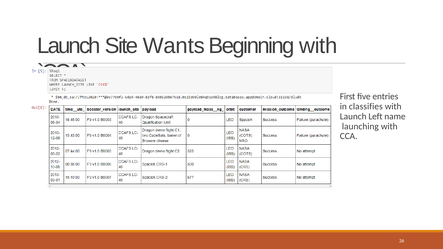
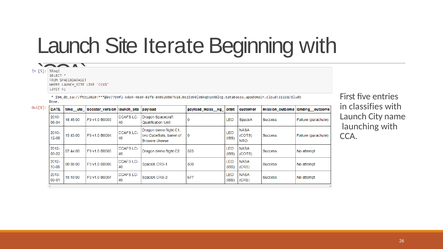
Wants: Wants -> Iterate
Left: Left -> City
